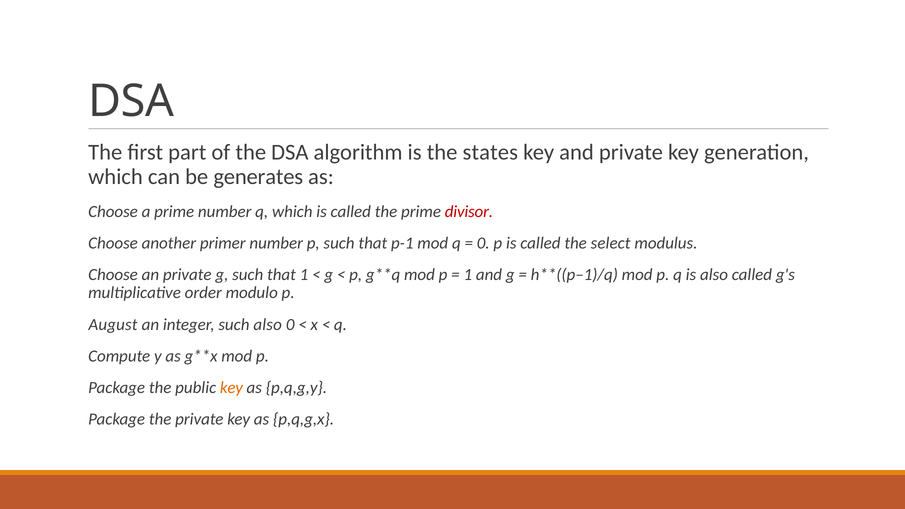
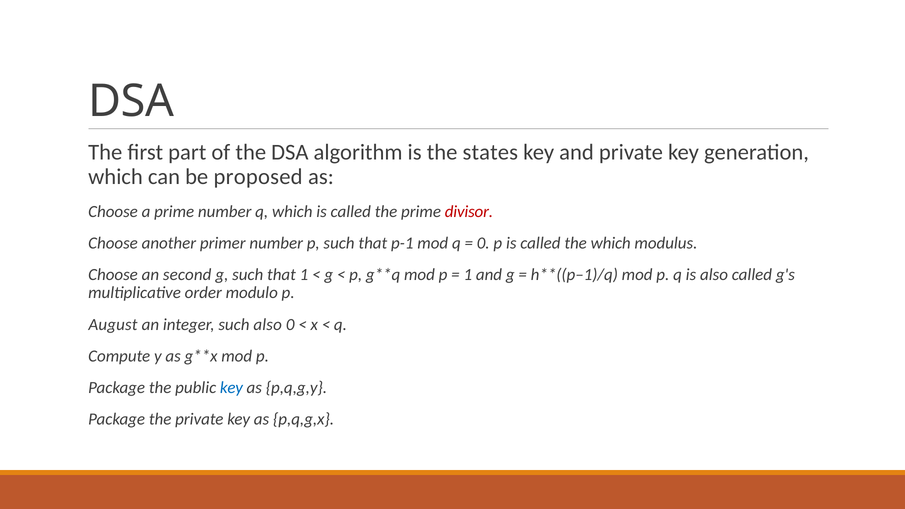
generates: generates -> proposed
the select: select -> which
an private: private -> second
key at (231, 388) colour: orange -> blue
